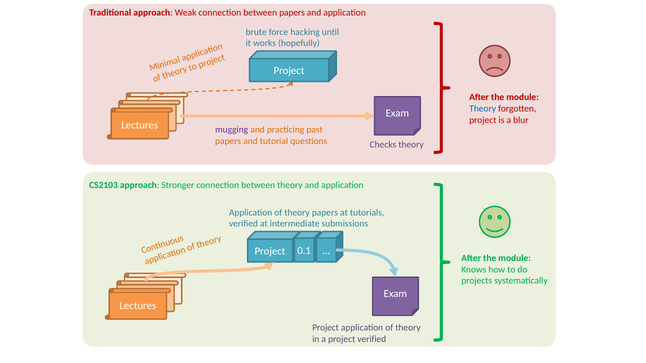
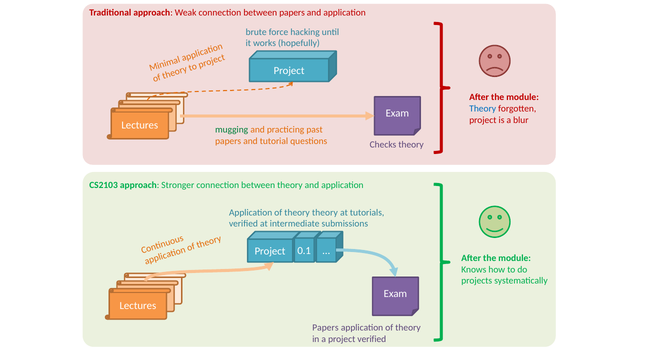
mugging colour: purple -> green
theory papers: papers -> theory
Project at (326, 328): Project -> Papers
